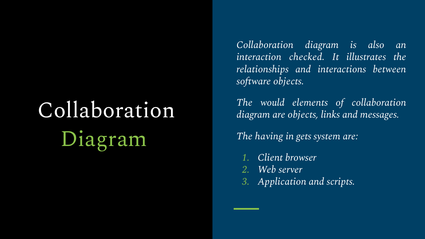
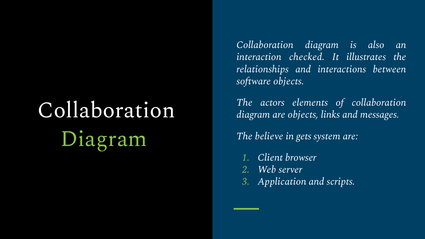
would: would -> actors
having: having -> believe
